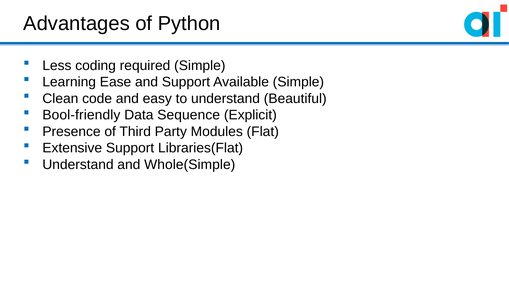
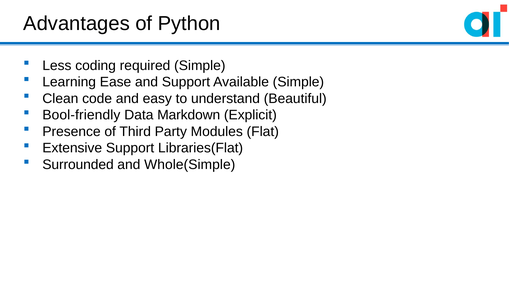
Sequence: Sequence -> Markdown
Understand at (78, 165): Understand -> Surrounded
